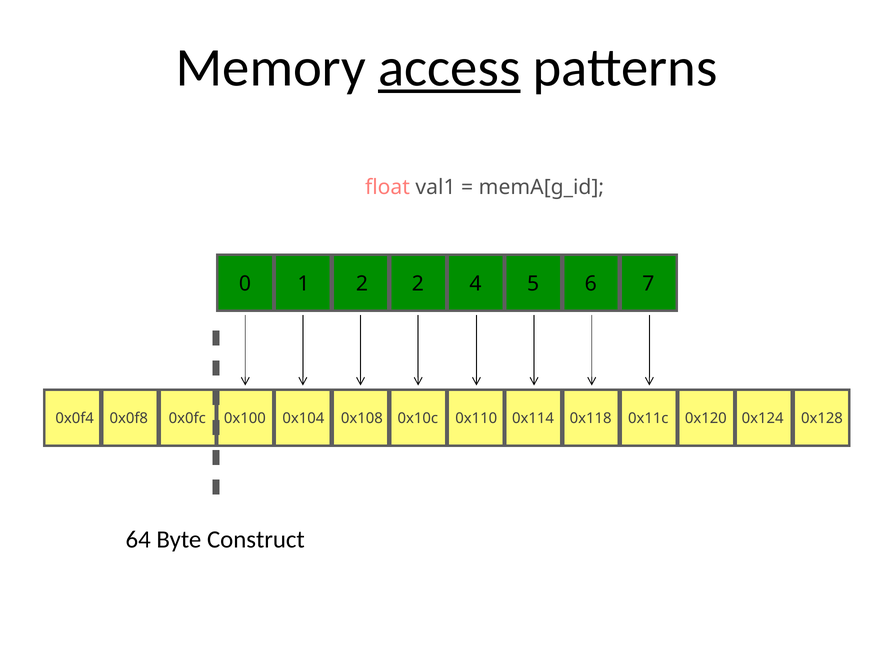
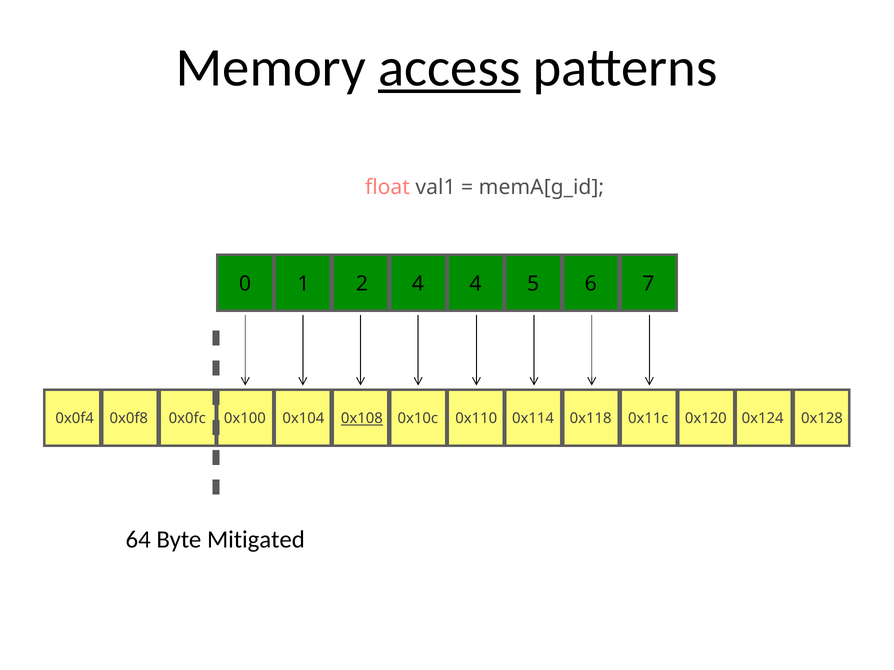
2 2: 2 -> 4
0x108 underline: none -> present
Construct: Construct -> Mitigated
